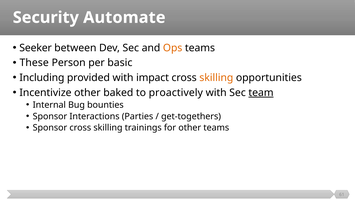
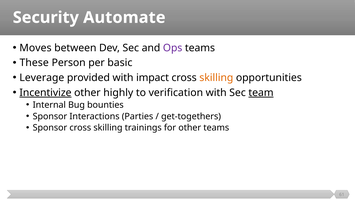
Seeker: Seeker -> Moves
Ops colour: orange -> purple
Including: Including -> Leverage
Incentivize underline: none -> present
baked: baked -> highly
proactively: proactively -> verification
